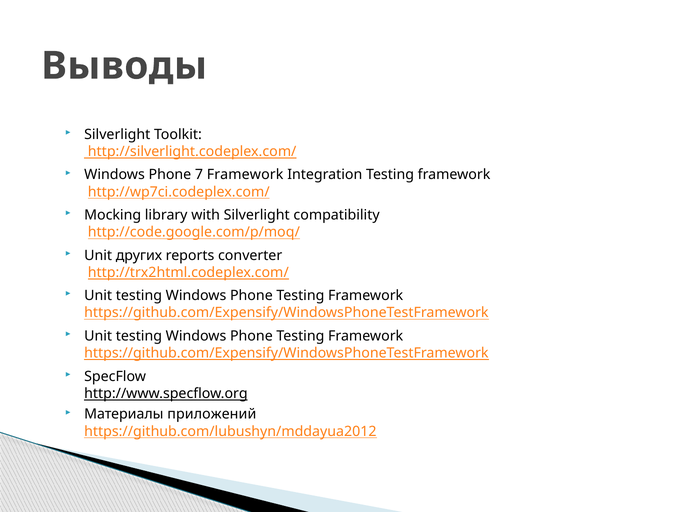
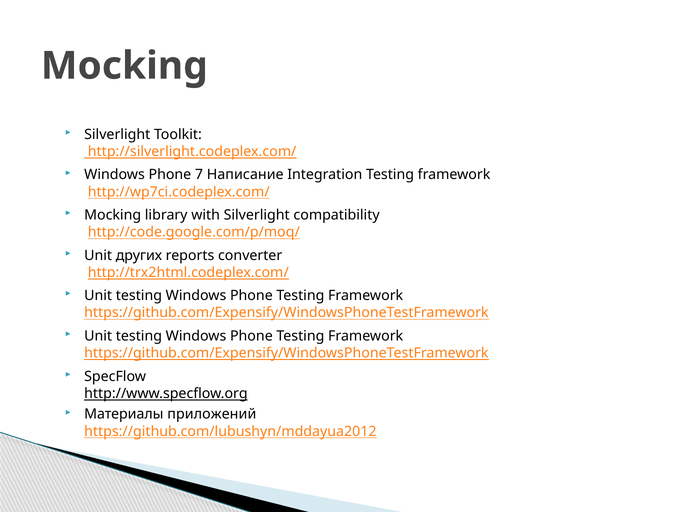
Выводы at (124, 66): Выводы -> Mocking
7 Framework: Framework -> Написание
